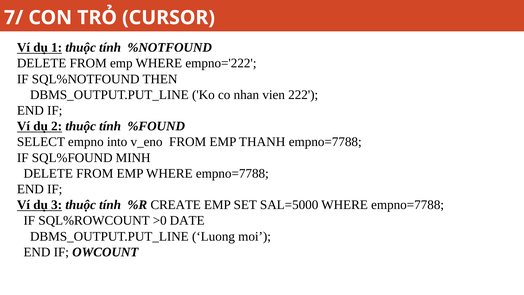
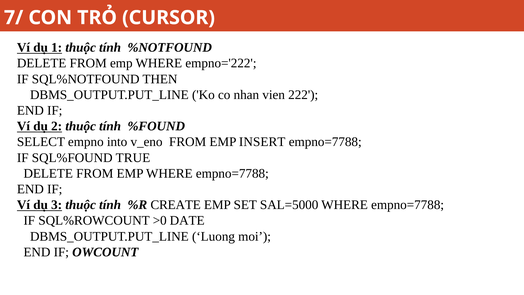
THANH: THANH -> INSERT
MINH: MINH -> TRUE
